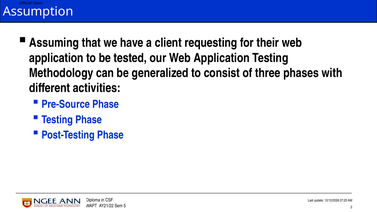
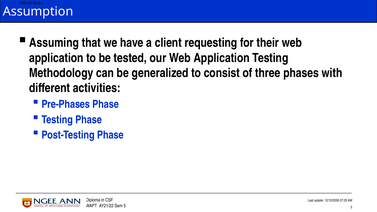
Pre-Source: Pre-Source -> Pre-Phases
